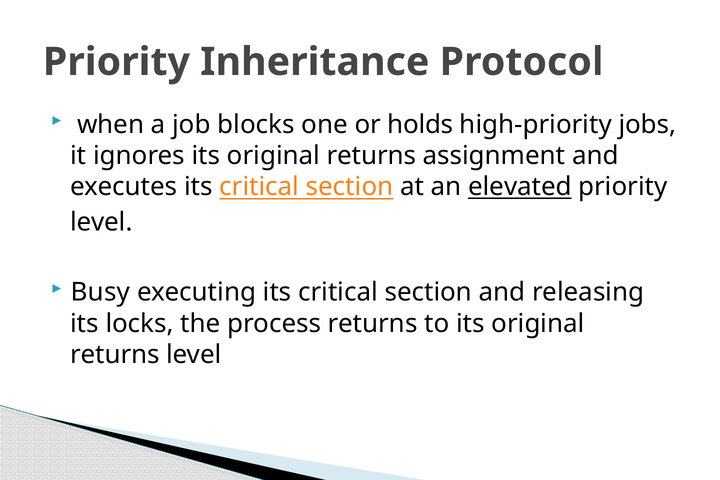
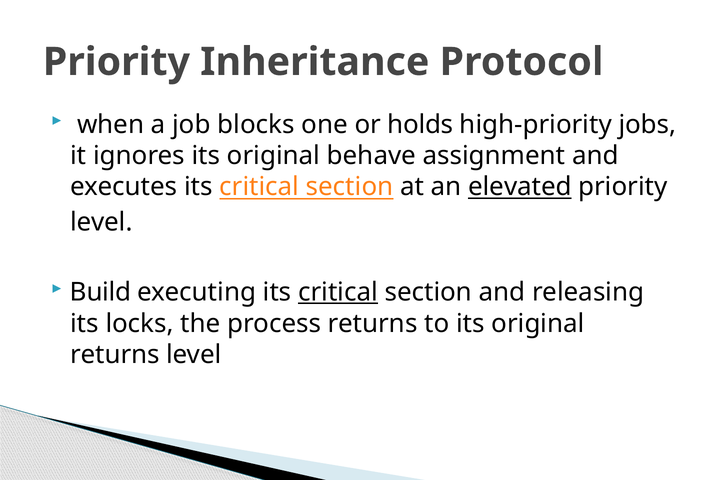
ignores its original returns: returns -> behave
Busy: Busy -> Build
critical at (338, 292) underline: none -> present
